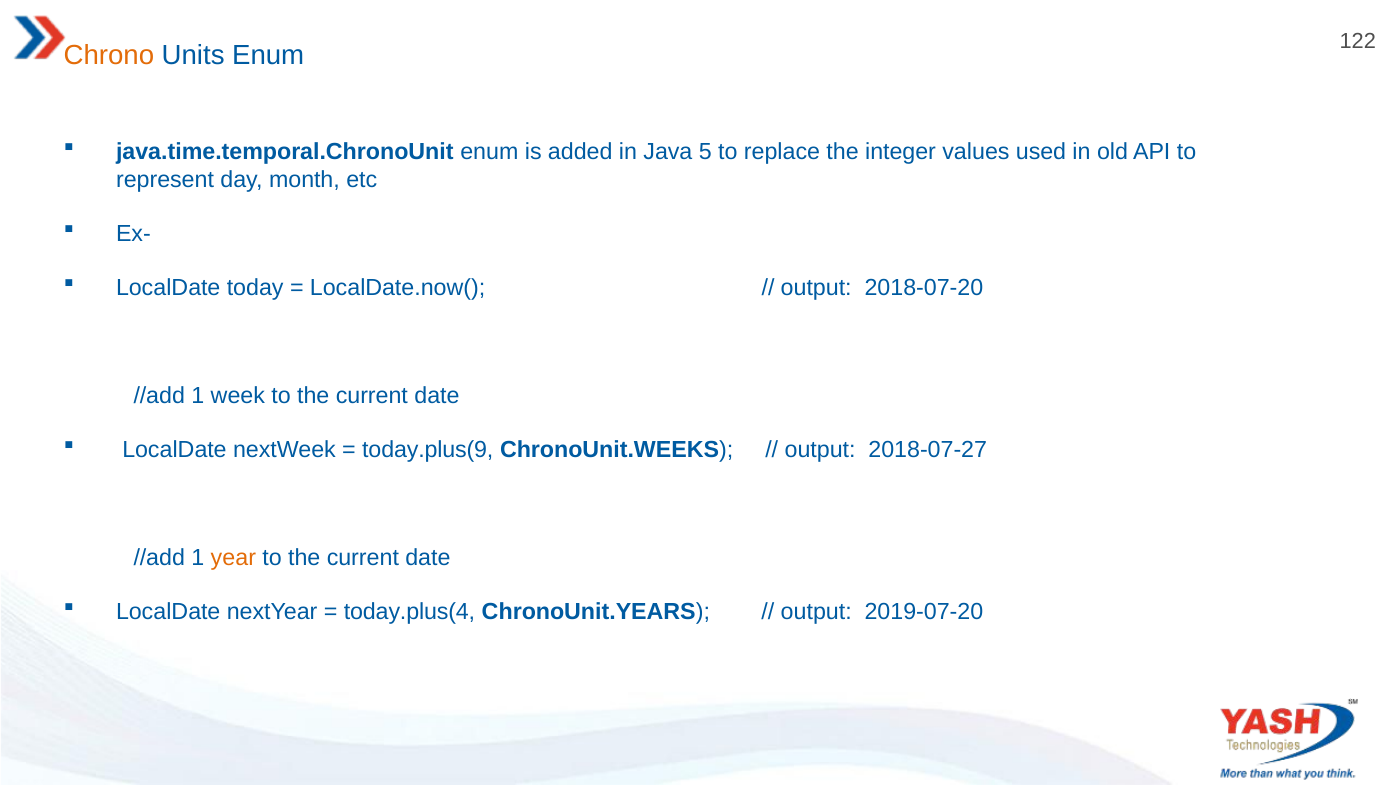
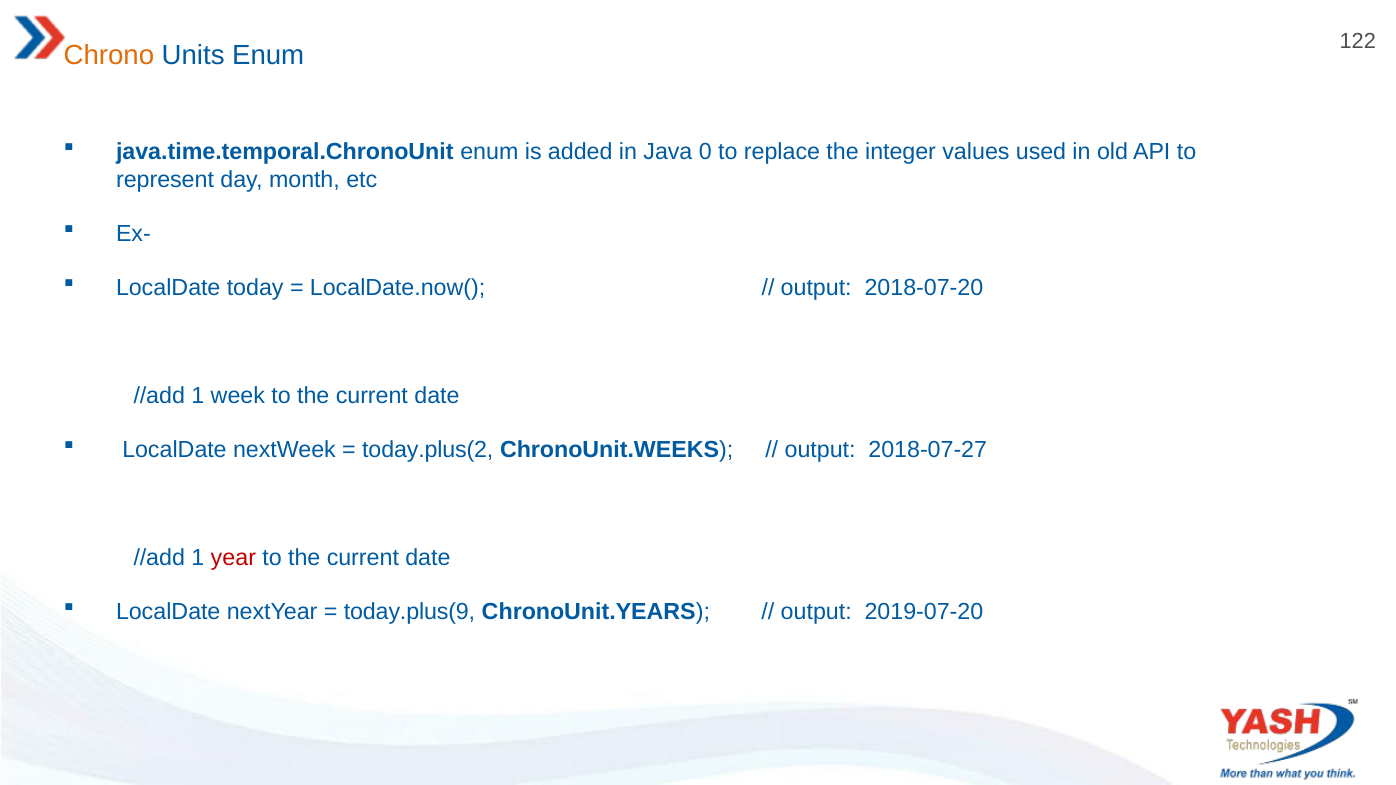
5: 5 -> 0
today.plus(9: today.plus(9 -> today.plus(2
year colour: orange -> red
today.plus(4: today.plus(4 -> today.plus(9
